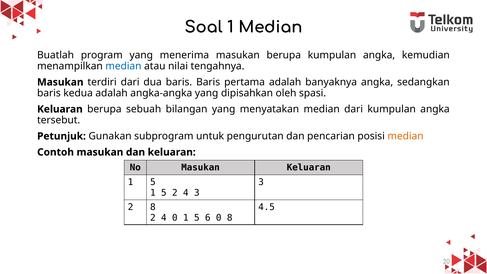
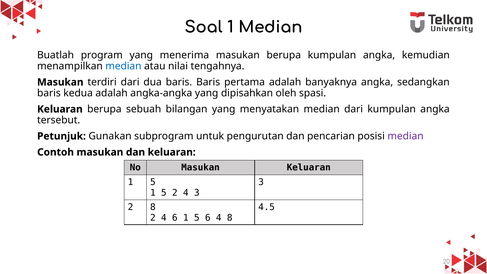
median at (406, 136) colour: orange -> purple
4 0: 0 -> 6
6 0: 0 -> 4
